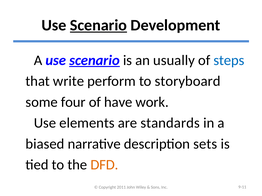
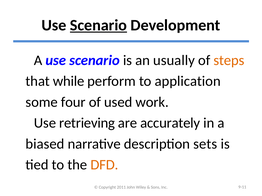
scenario at (95, 60) underline: present -> none
steps colour: blue -> orange
write: write -> while
storyboard: storyboard -> application
have: have -> used
elements: elements -> retrieving
standards: standards -> accurately
